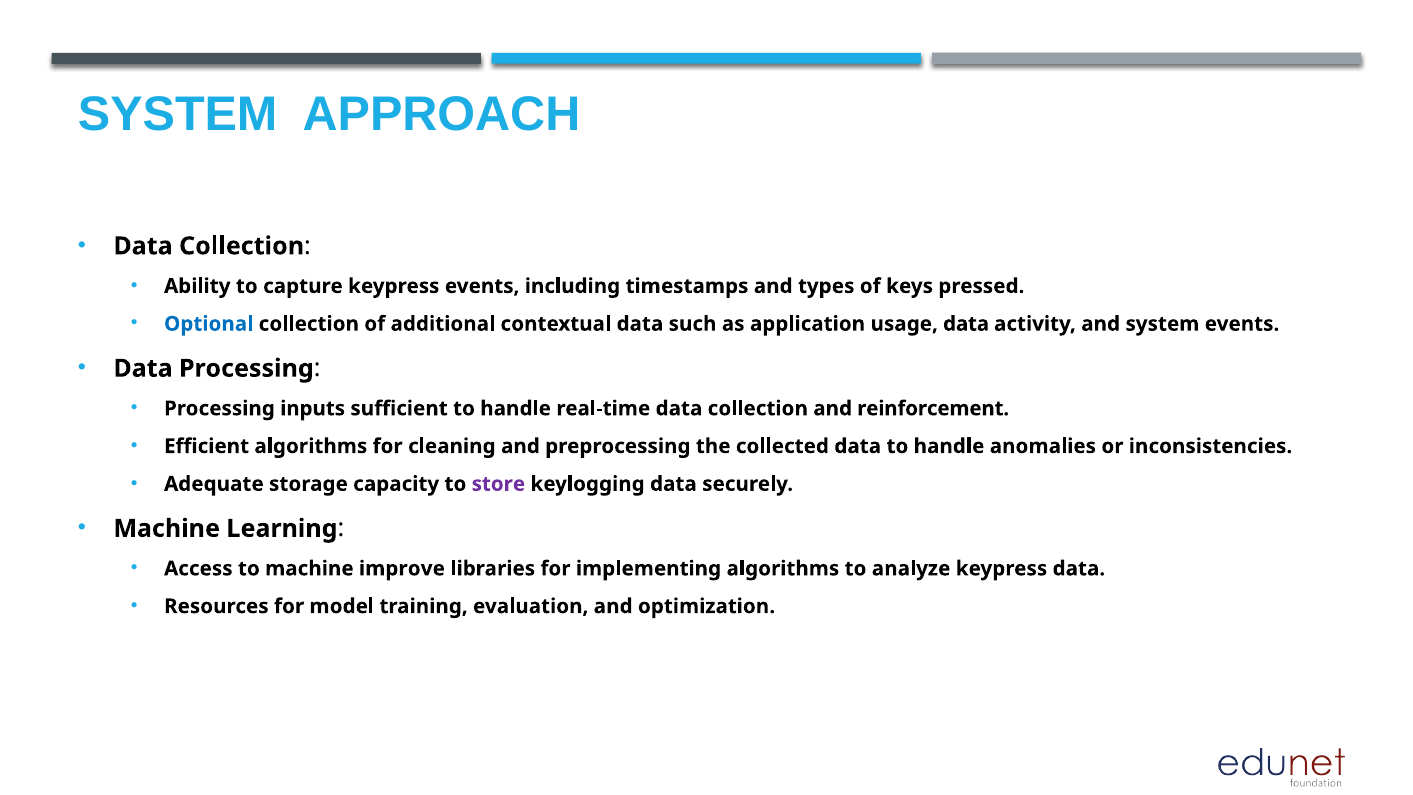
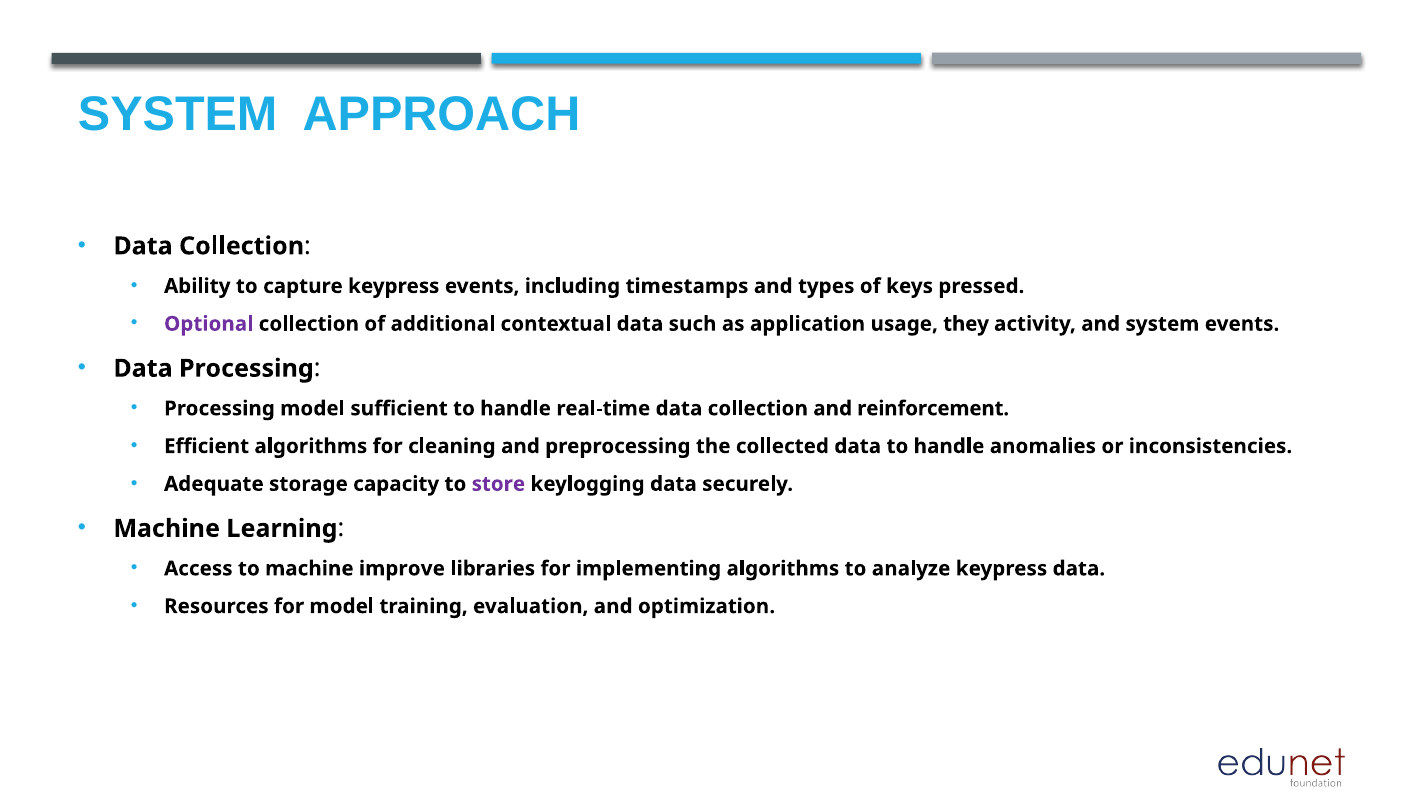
Optional colour: blue -> purple
usage data: data -> they
Processing inputs: inputs -> model
